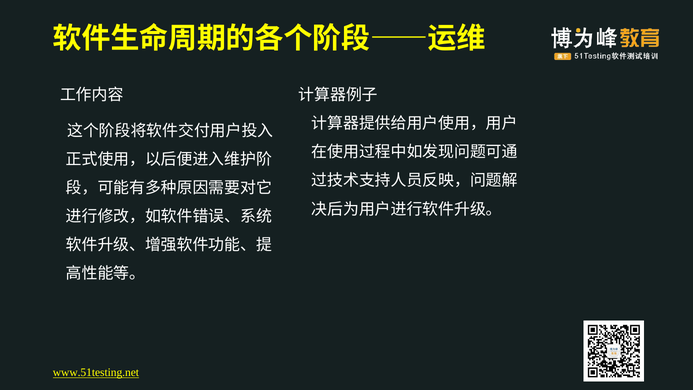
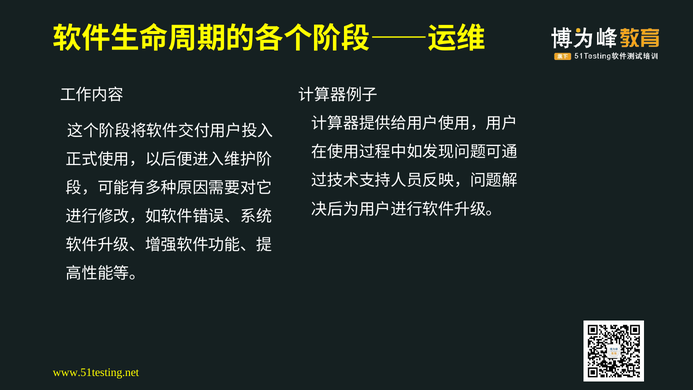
www.51testing.net underline: present -> none
